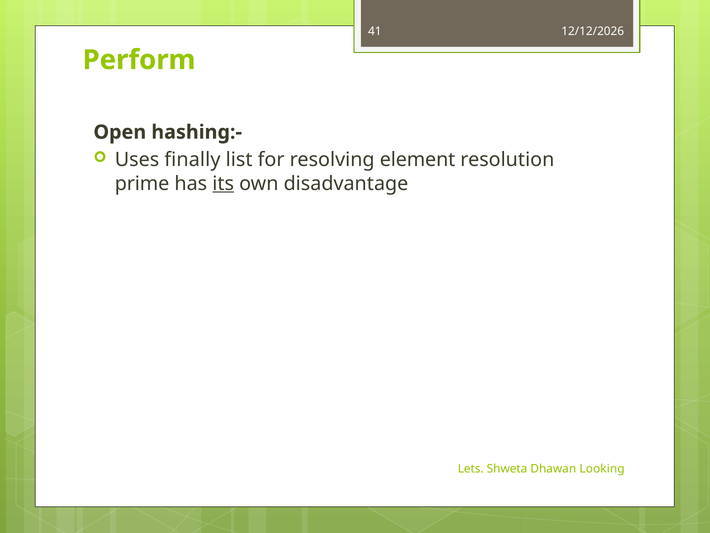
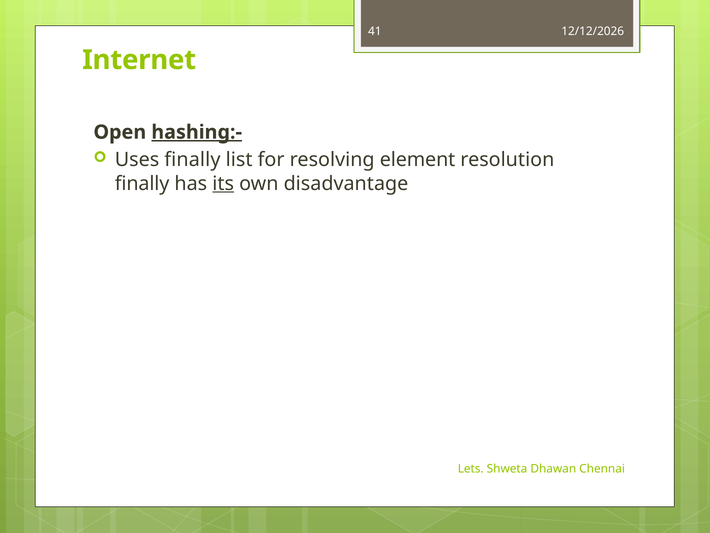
Perform: Perform -> Internet
hashing:- underline: none -> present
prime at (142, 183): prime -> finally
Looking: Looking -> Chennai
